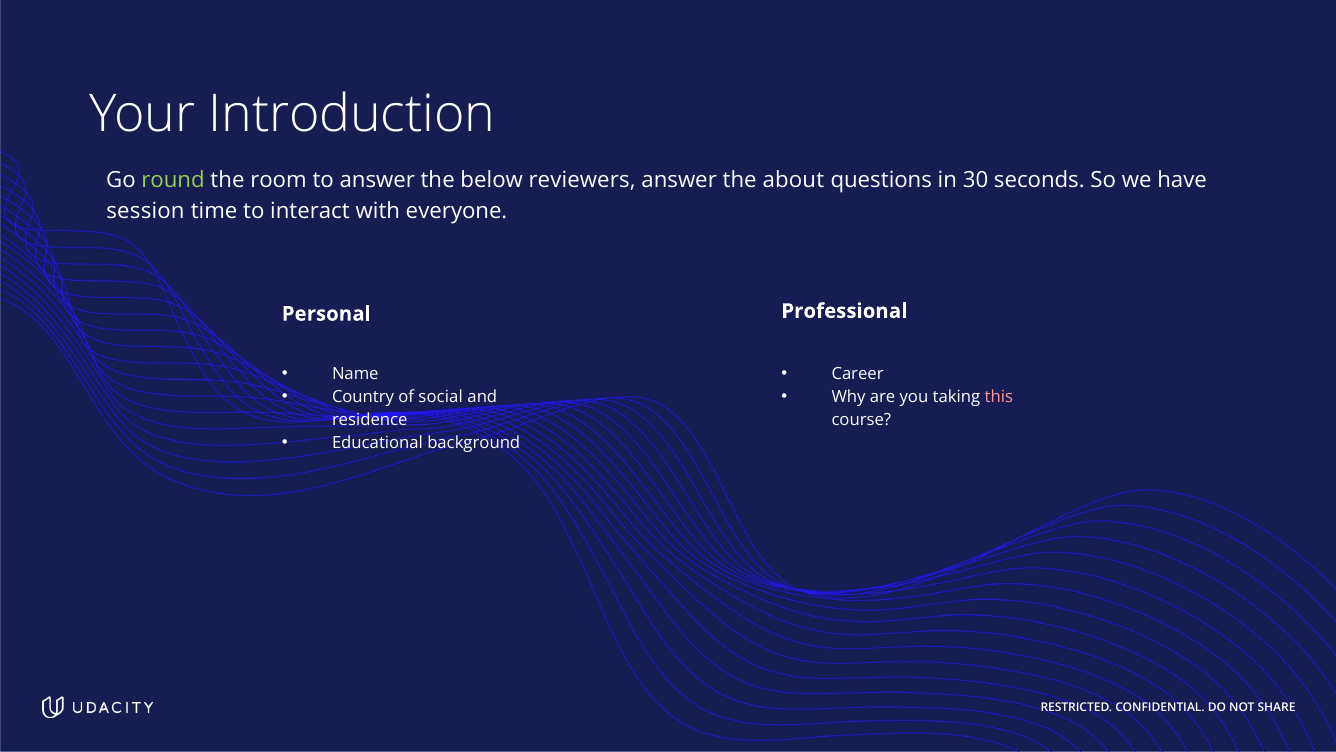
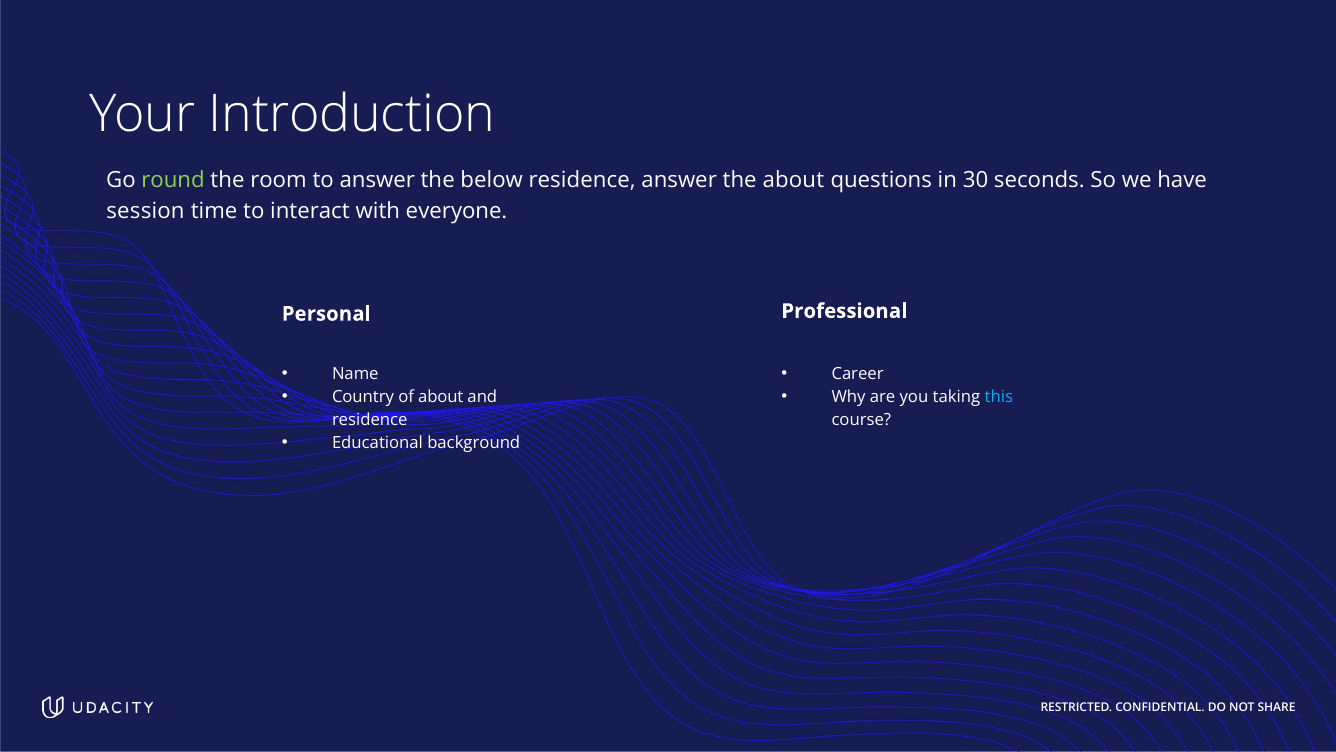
below reviewers: reviewers -> residence
of social: social -> about
this colour: pink -> light blue
